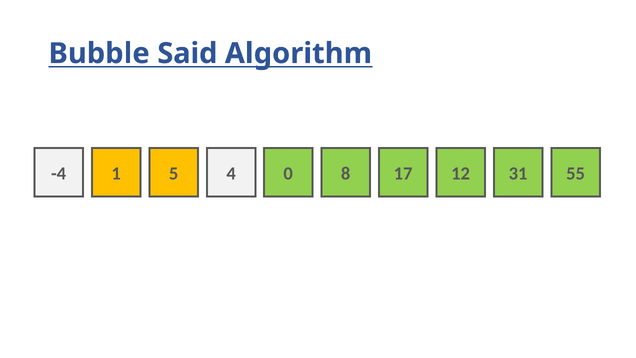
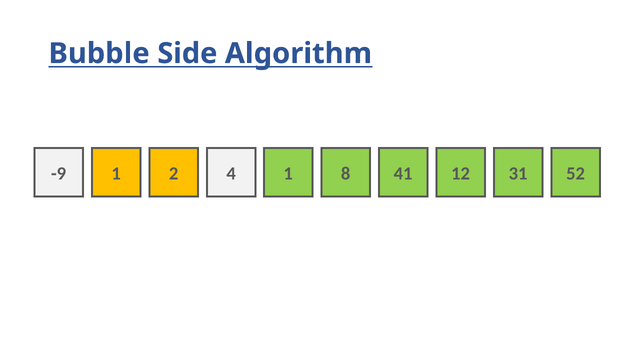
Said: Said -> Side
-4: -4 -> -9
5: 5 -> 2
4 0: 0 -> 1
17: 17 -> 41
55: 55 -> 52
